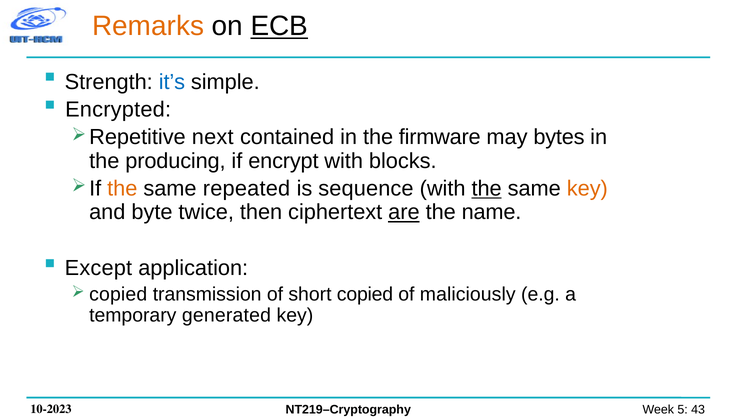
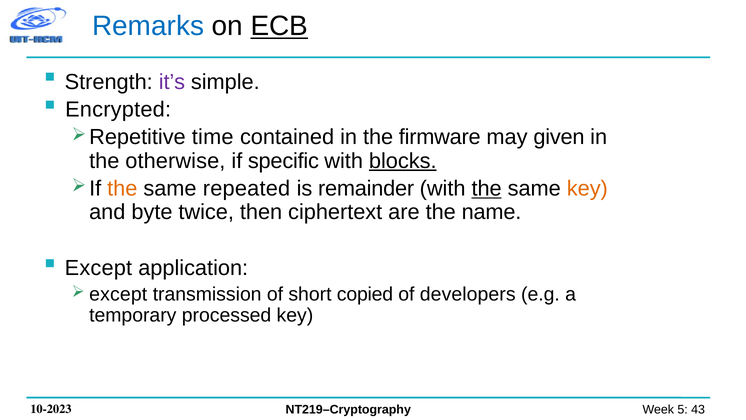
Remarks colour: orange -> blue
it’s colour: blue -> purple
next: next -> time
bytes: bytes -> given
producing: producing -> otherwise
encrypt: encrypt -> specific
blocks underline: none -> present
sequence: sequence -> remainder
are underline: present -> none
copied at (118, 294): copied -> except
maliciously: maliciously -> developers
generated: generated -> processed
